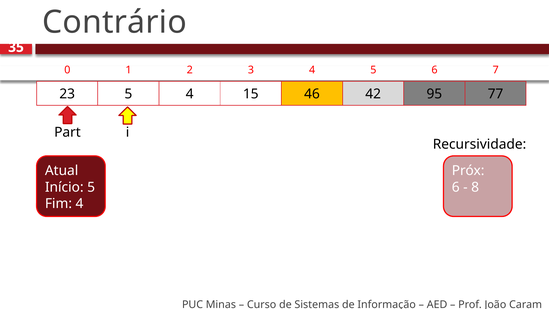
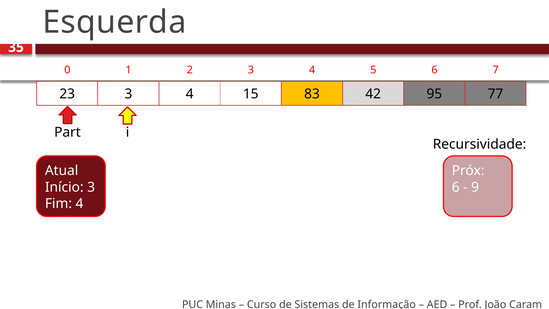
Contrário: Contrário -> Esquerda
23 5: 5 -> 3
46: 46 -> 83
Início 5: 5 -> 3
8: 8 -> 9
